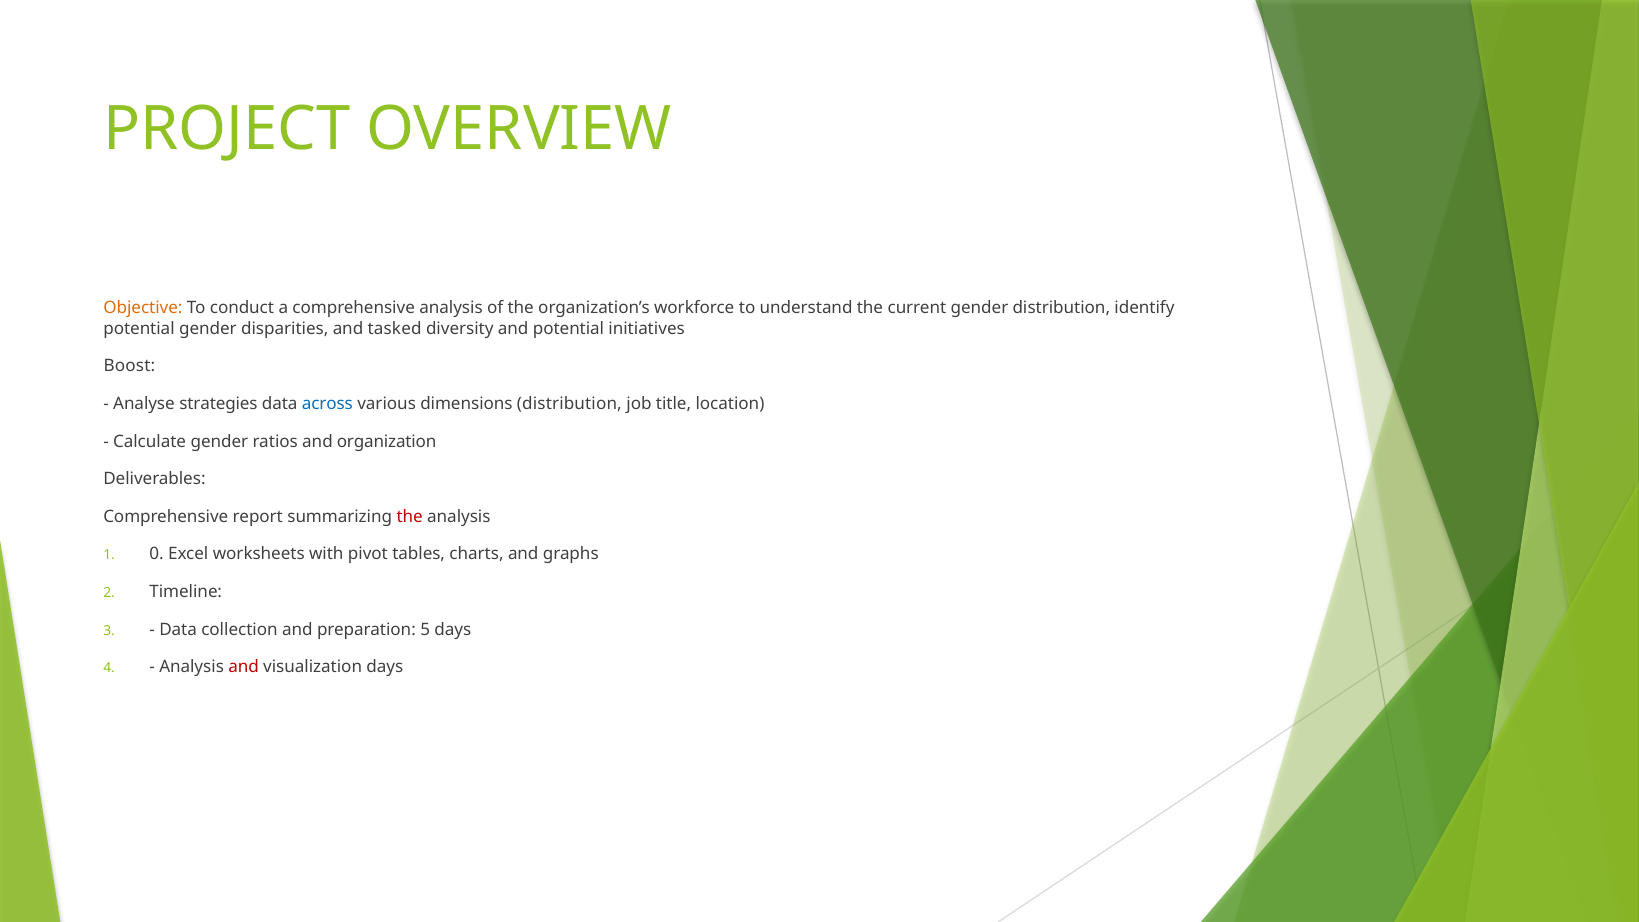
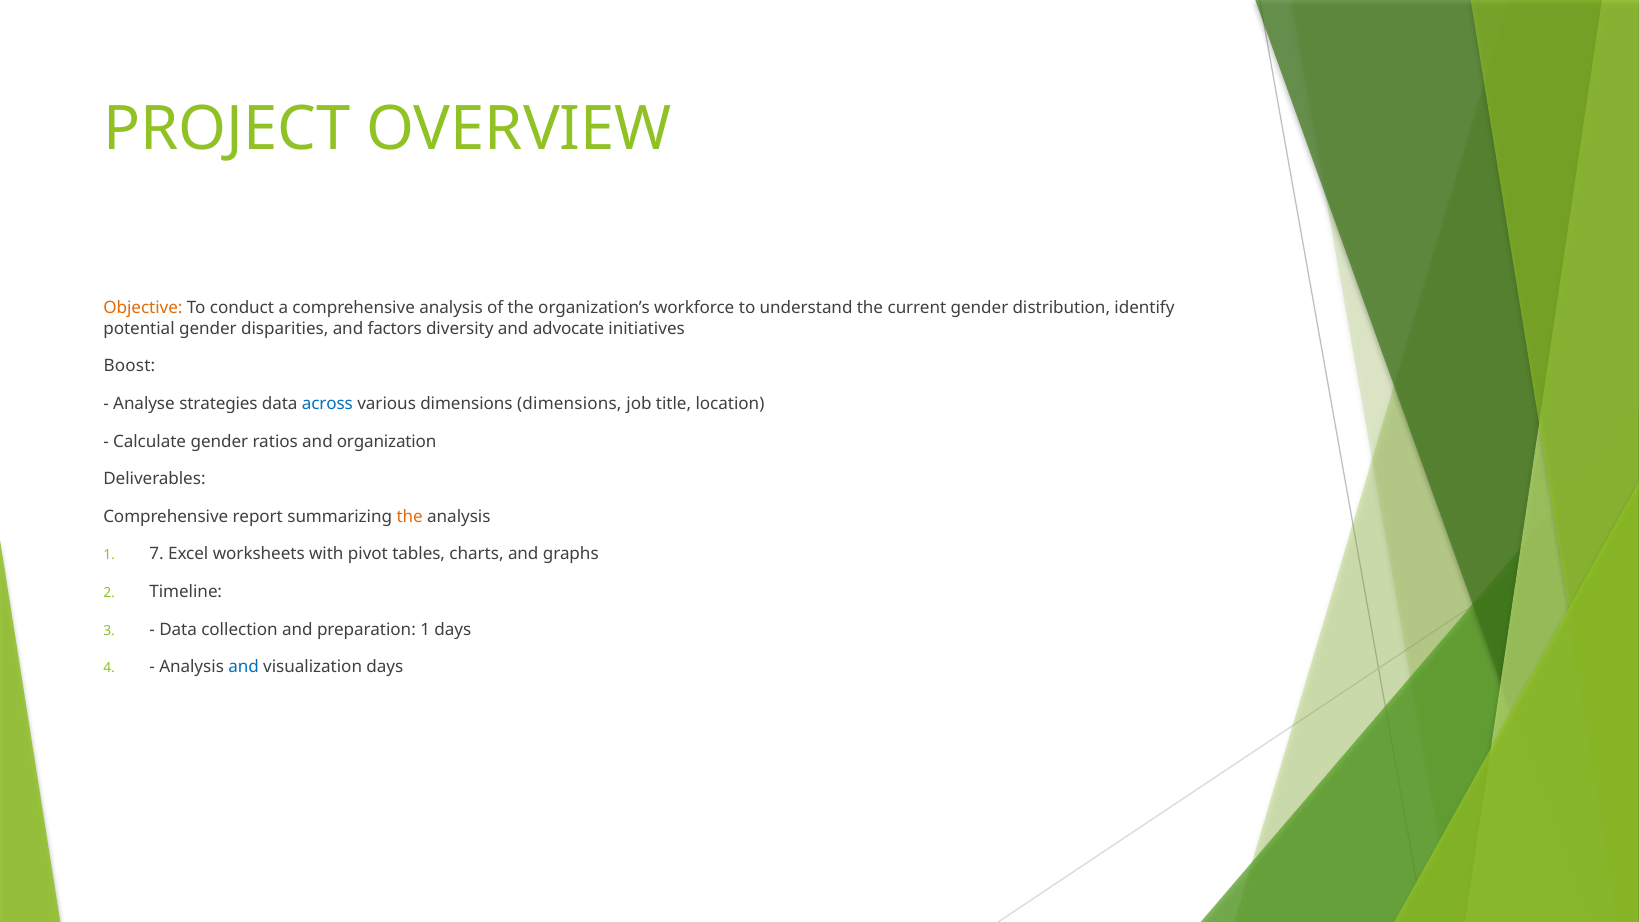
tasked: tasked -> factors
and potential: potential -> advocate
dimensions distribution: distribution -> dimensions
the at (410, 517) colour: red -> orange
0: 0 -> 7
preparation 5: 5 -> 1
and at (244, 667) colour: red -> blue
